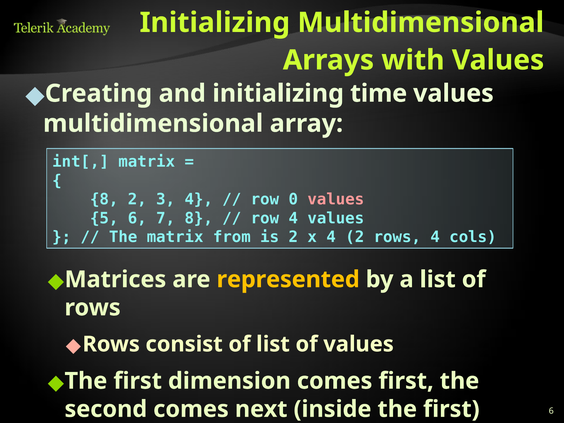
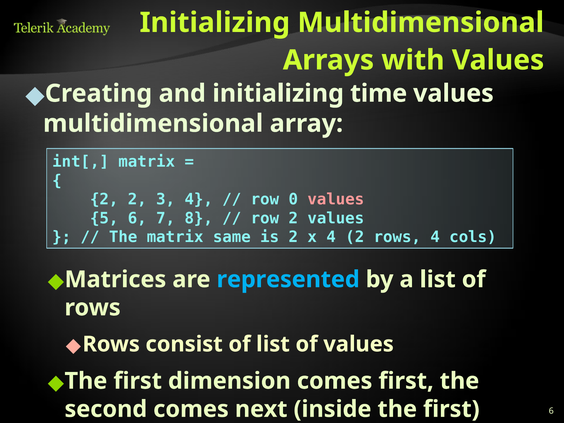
8 at (104, 199): 8 -> 2
row 4: 4 -> 2
from: from -> same
represented colour: yellow -> light blue
